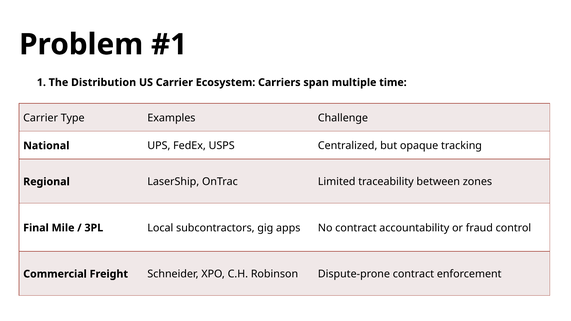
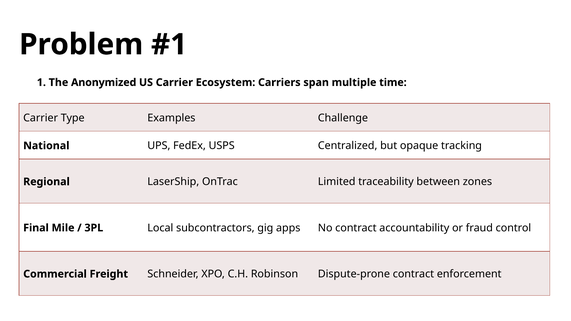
Distribution: Distribution -> Anonymized
